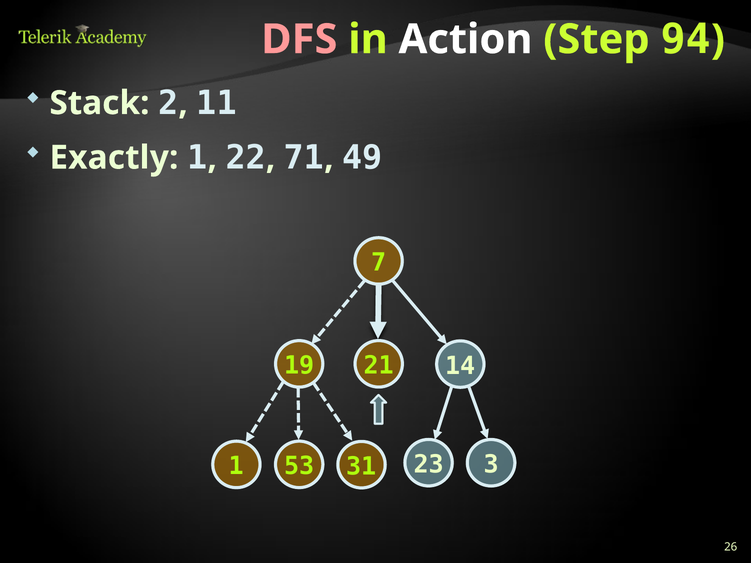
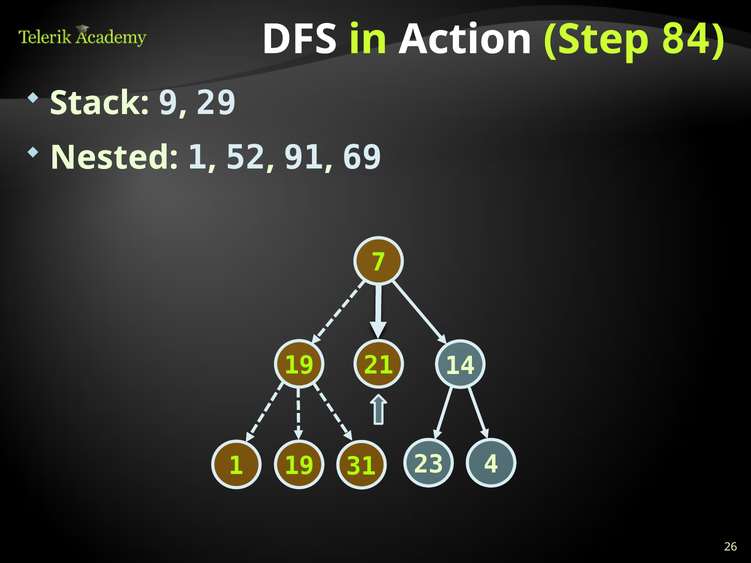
DFS colour: pink -> white
94: 94 -> 84
2: 2 -> 9
11: 11 -> 29
Exactly: Exactly -> Nested
22: 22 -> 52
71: 71 -> 91
49: 49 -> 69
3: 3 -> 4
1 53: 53 -> 19
